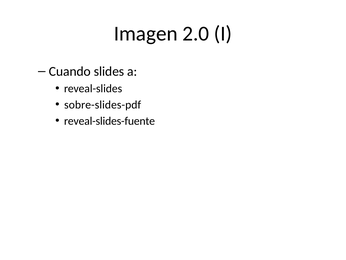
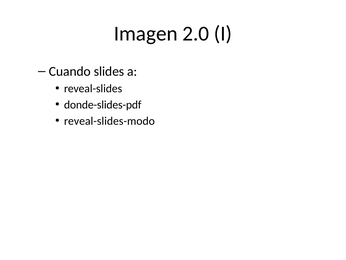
sobre-slides-pdf: sobre-slides-pdf -> donde-slides-pdf
reveal-slides-fuente: reveal-slides-fuente -> reveal-slides-modo
